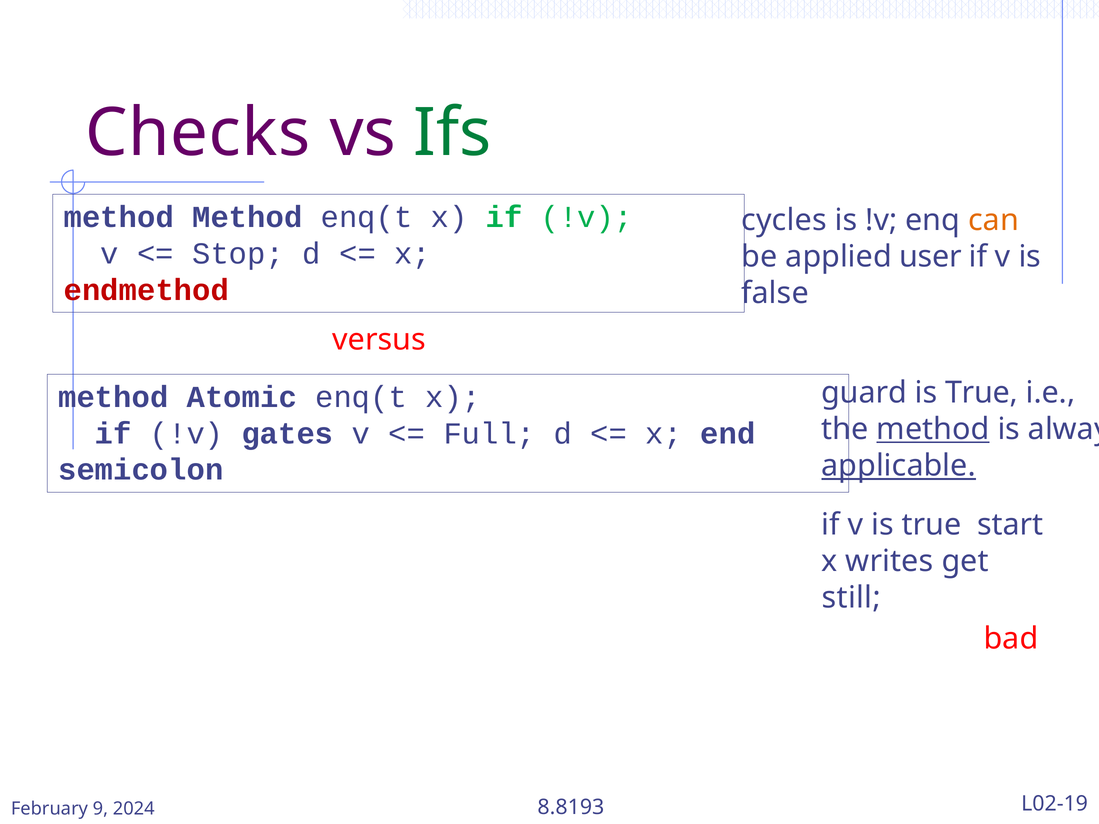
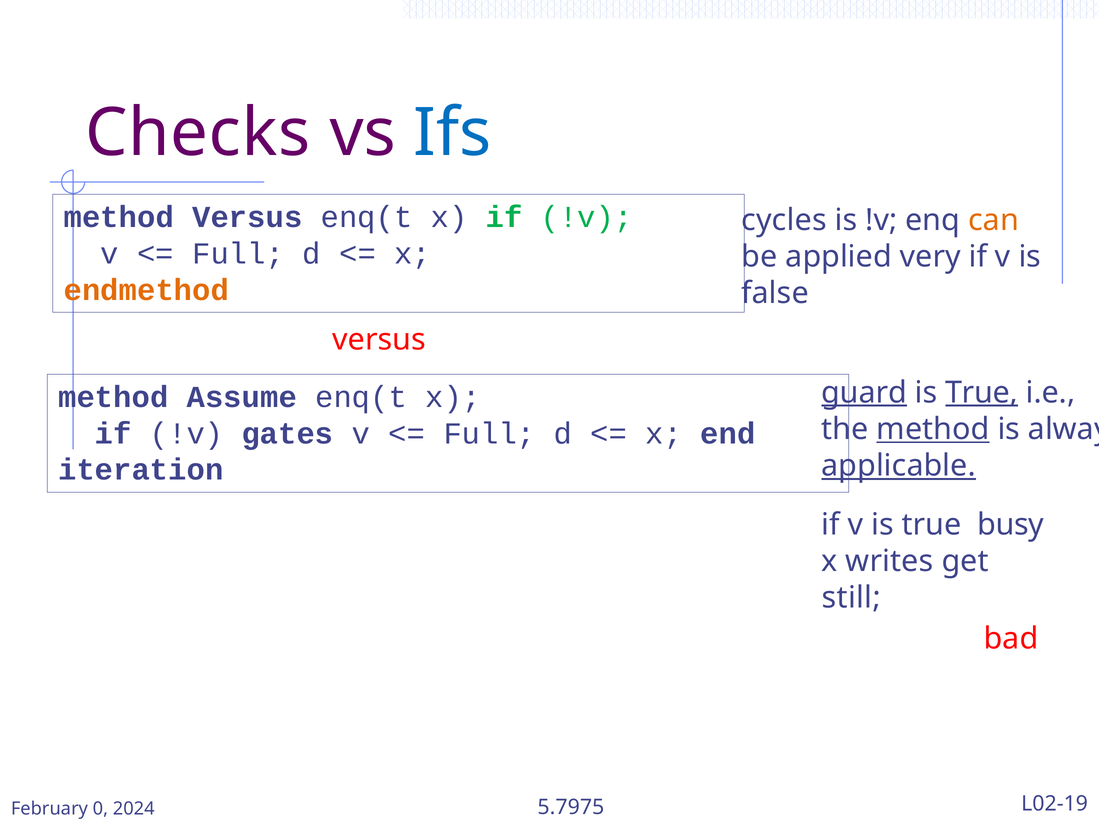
Ifs colour: green -> blue
method Method: Method -> Versus
Stop at (238, 254): Stop -> Full
user: user -> very
endmethod colour: red -> orange
guard underline: none -> present
True at (982, 393) underline: none -> present
Atomic: Atomic -> Assume
semicolon: semicolon -> iteration
start: start -> busy
9: 9 -> 0
8.8193: 8.8193 -> 5.7975
